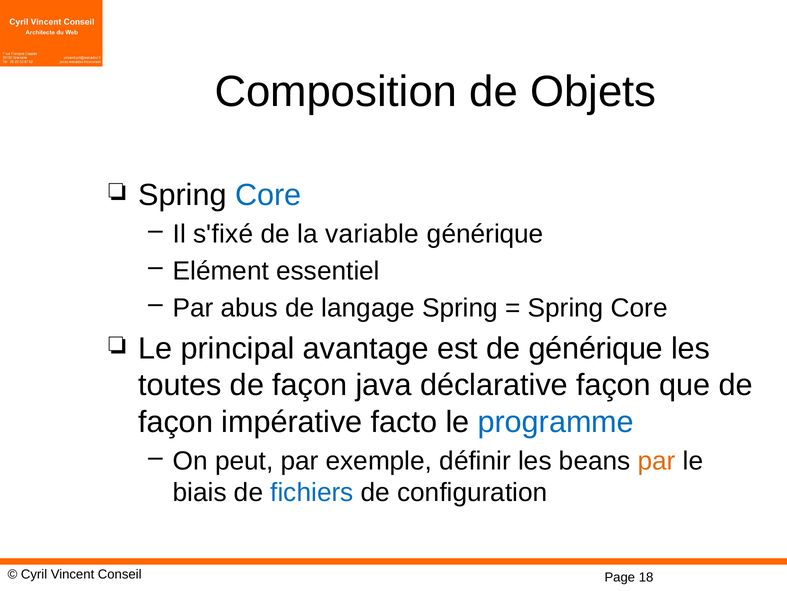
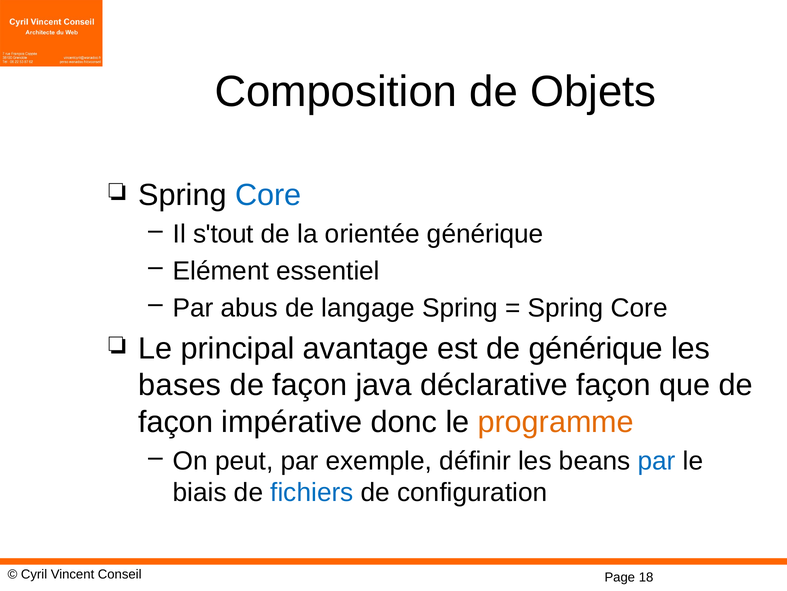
s'fixé: s'fixé -> s'tout
variable: variable -> orientée
toutes: toutes -> bases
facto: facto -> donc
programme colour: blue -> orange
par at (657, 461) colour: orange -> blue
